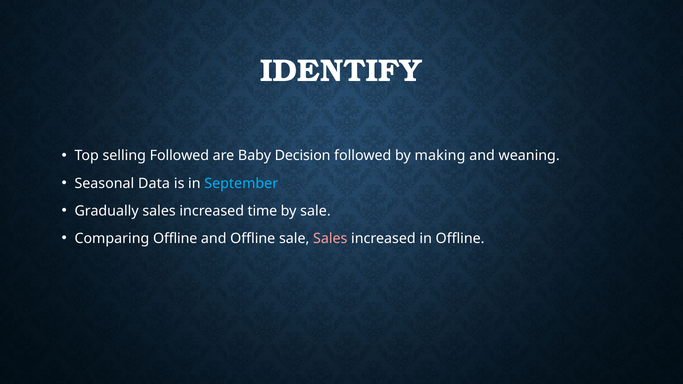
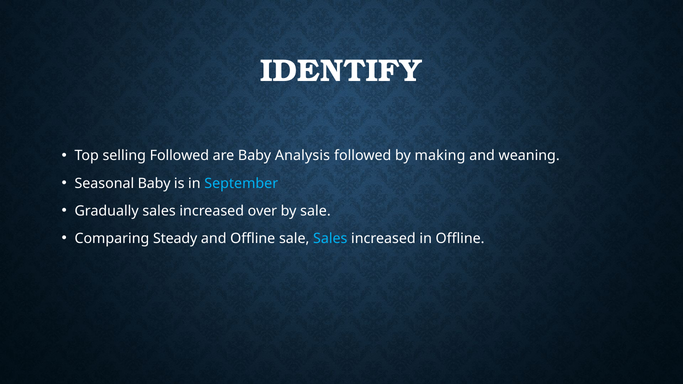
Decision: Decision -> Analysis
Seasonal Data: Data -> Baby
time: time -> over
Comparing Offline: Offline -> Steady
Sales at (330, 239) colour: pink -> light blue
